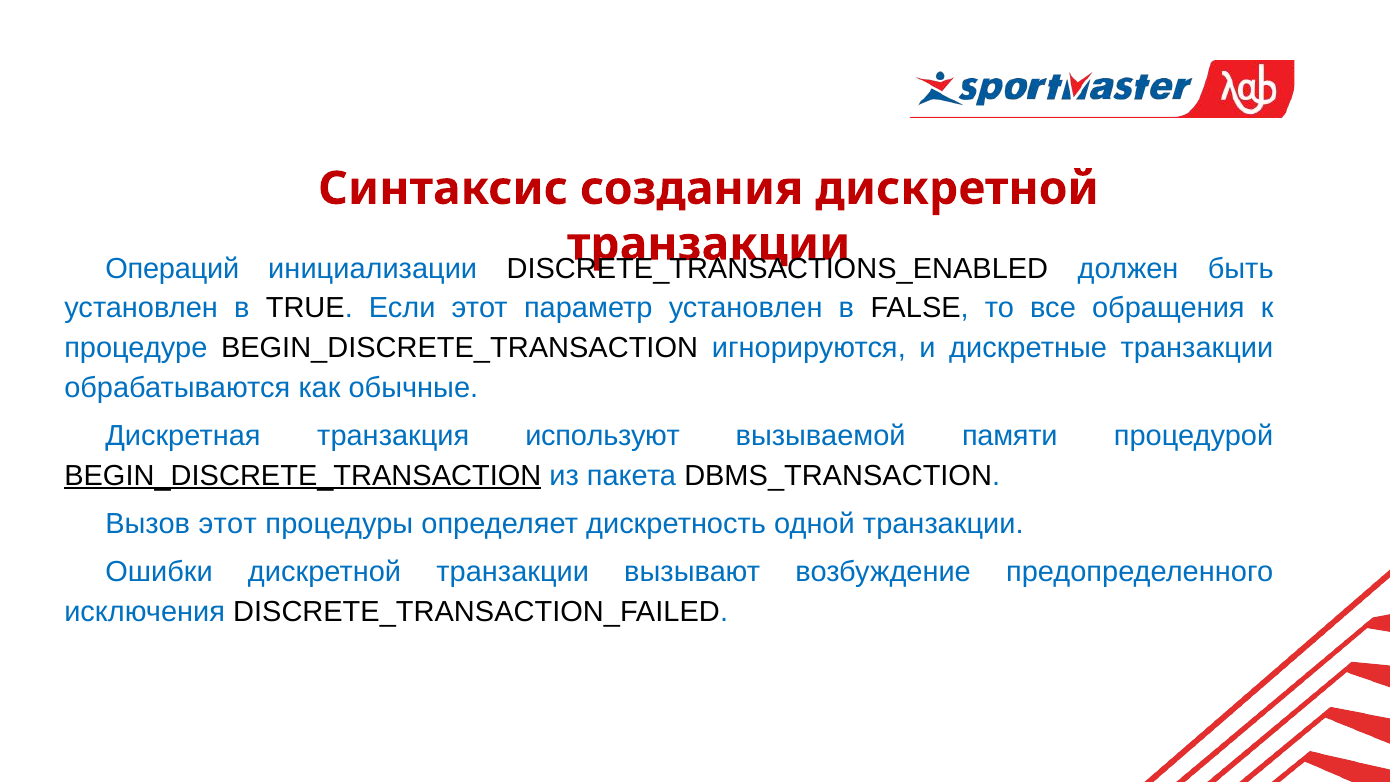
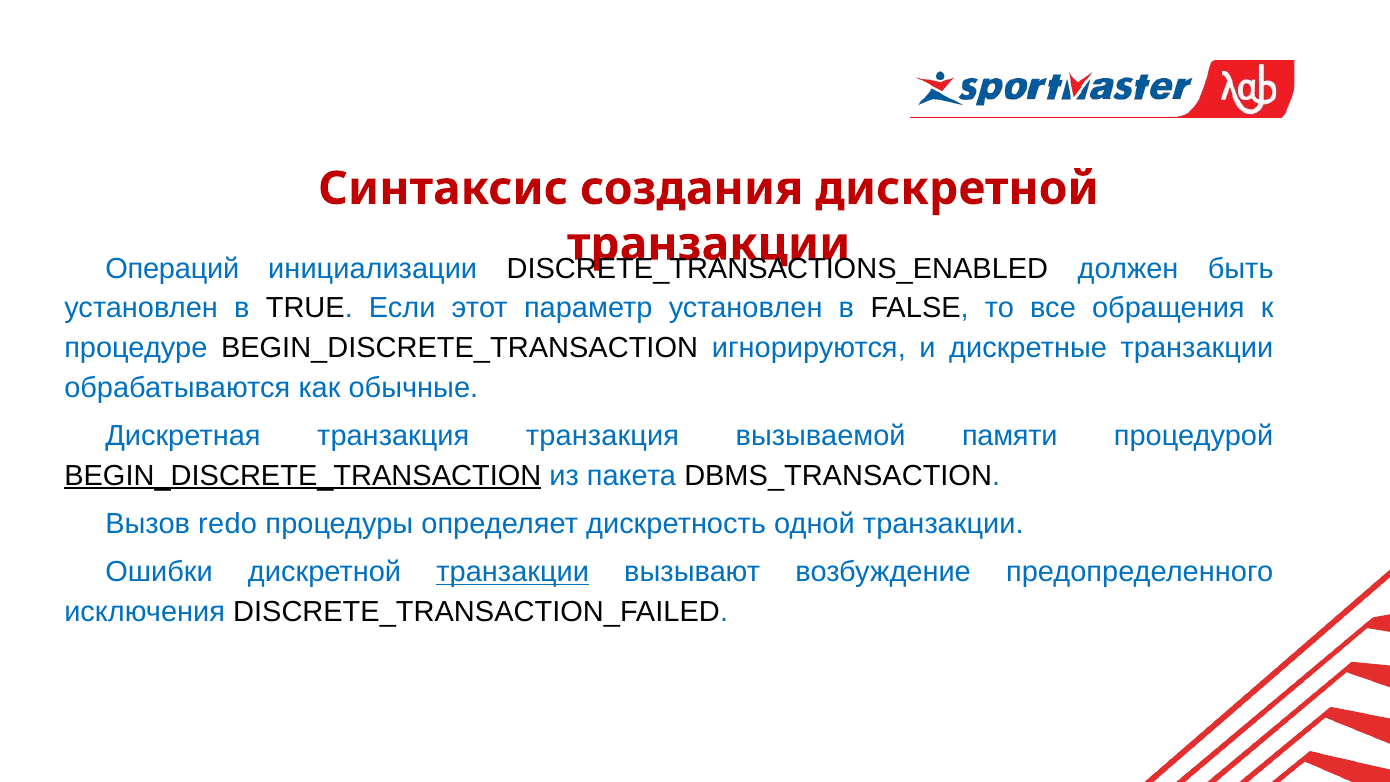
транзакция используют: используют -> транзакция
Вызов этот: этот -> redo
транзакции at (513, 572) underline: none -> present
